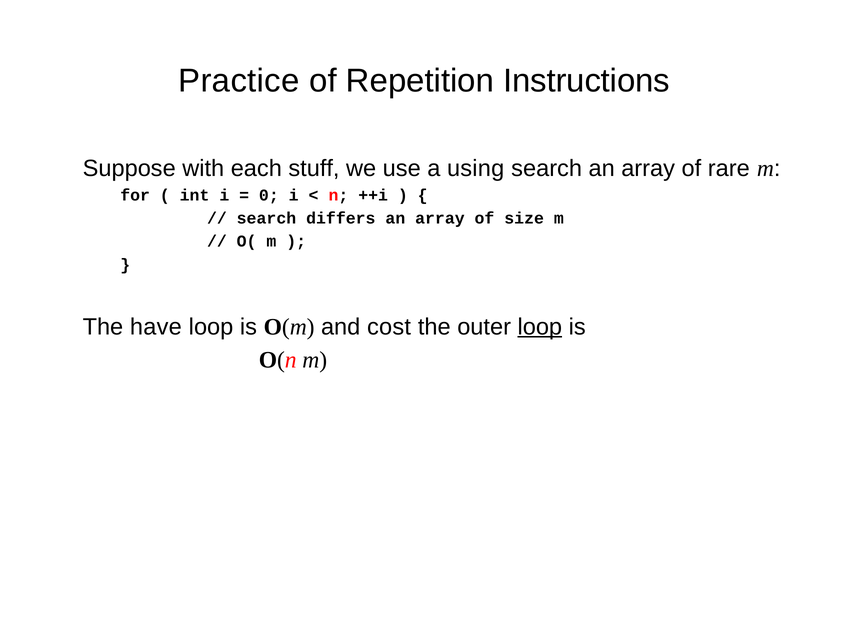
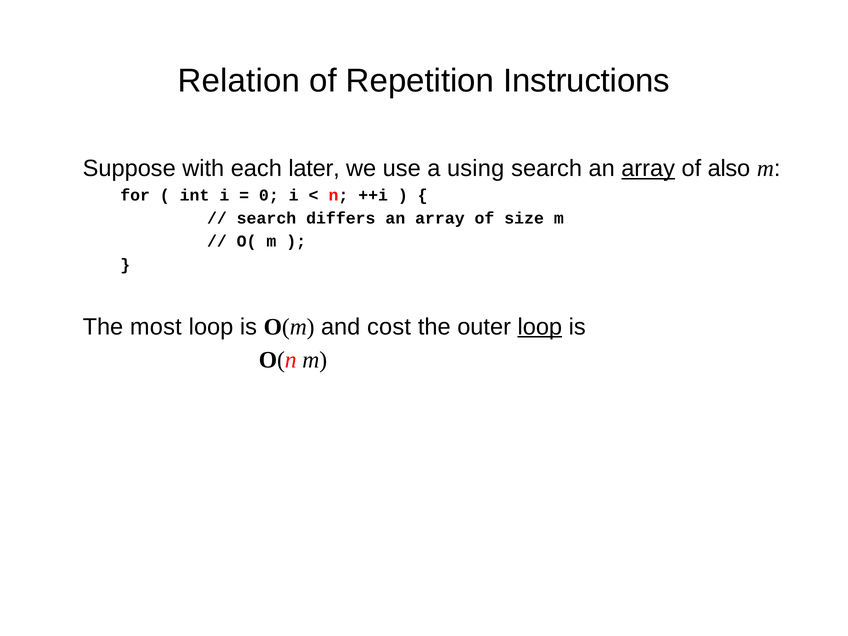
Practice: Practice -> Relation
stuff: stuff -> later
array at (648, 168) underline: none -> present
rare: rare -> also
have: have -> most
